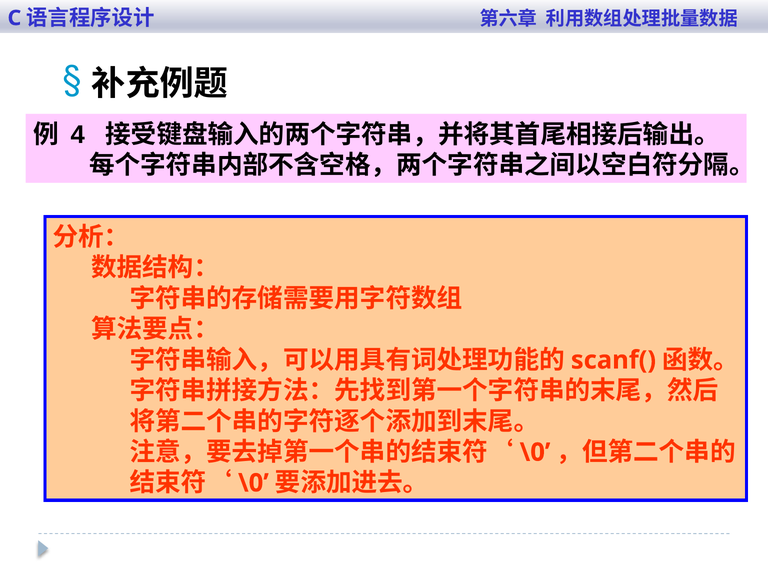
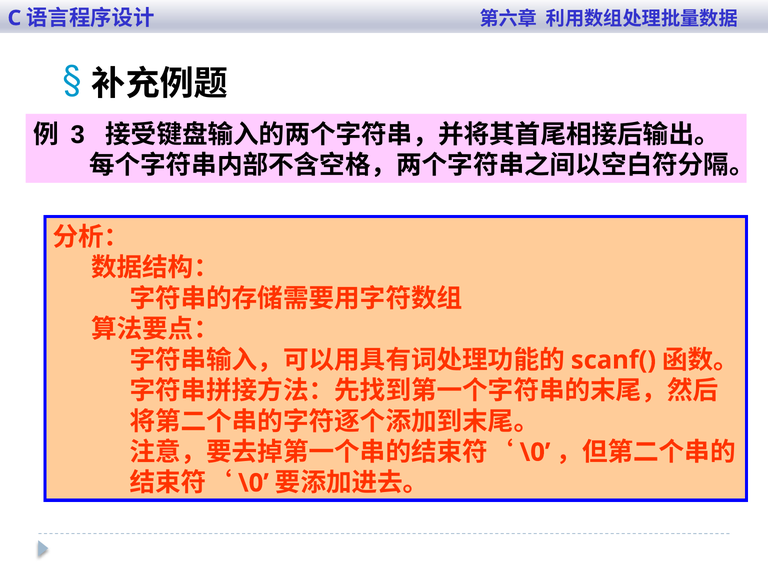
4: 4 -> 3
